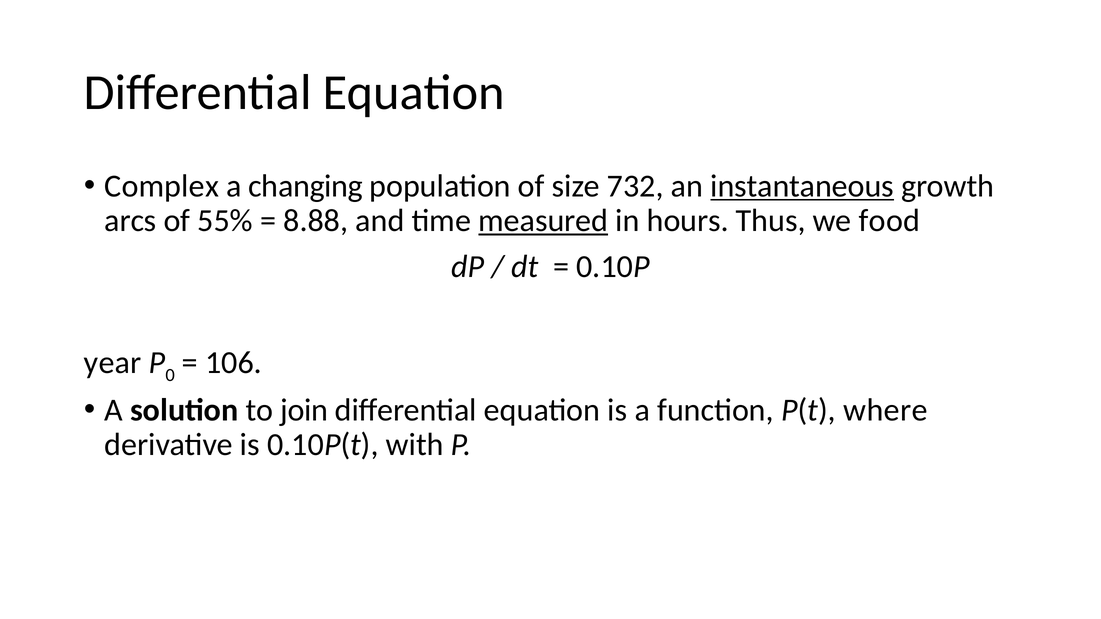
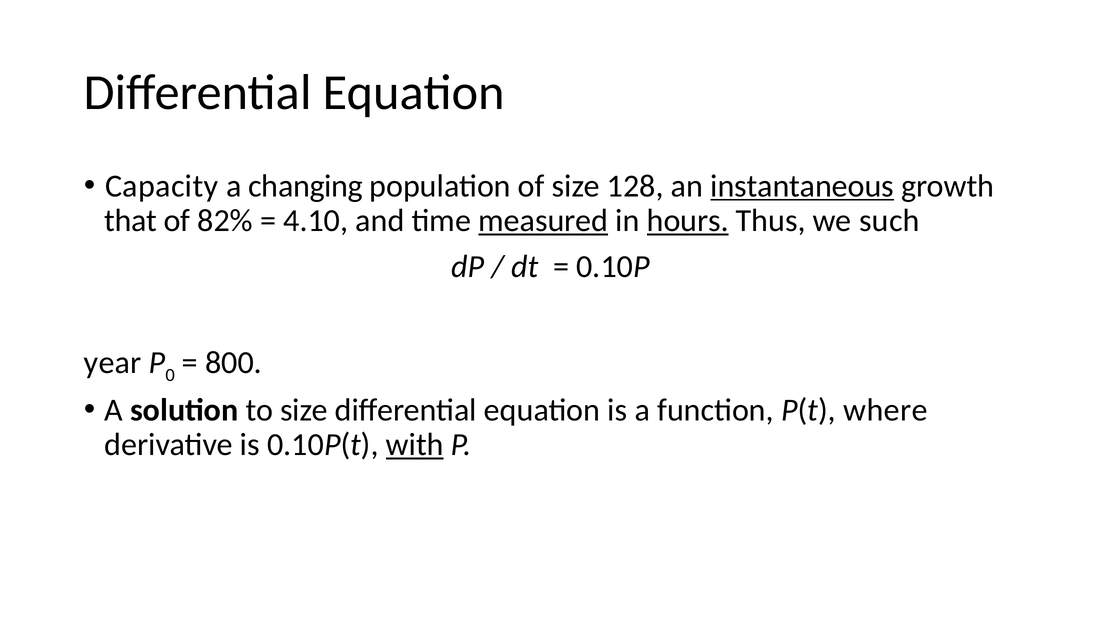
Complex: Complex -> Capacity
732: 732 -> 128
arcs: arcs -> that
55%: 55% -> 82%
8.88: 8.88 -> 4.10
hours underline: none -> present
food: food -> such
106: 106 -> 800
to join: join -> size
with underline: none -> present
